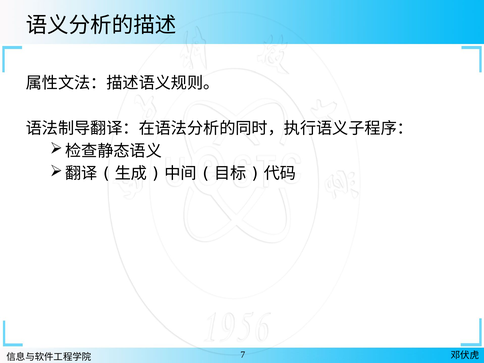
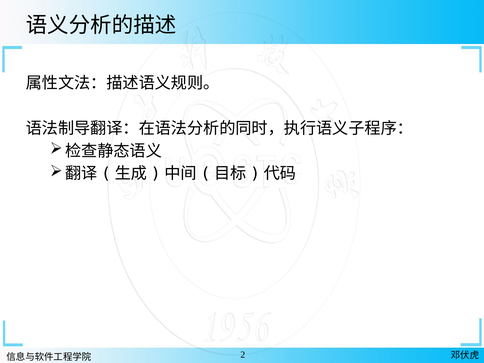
7: 7 -> 2
